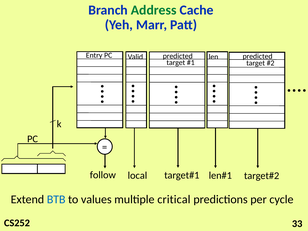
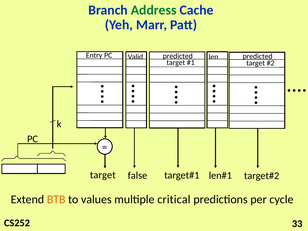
follow at (103, 175): follow -> target
local: local -> false
BTB colour: blue -> orange
